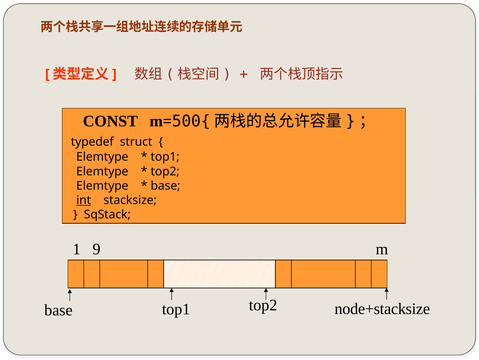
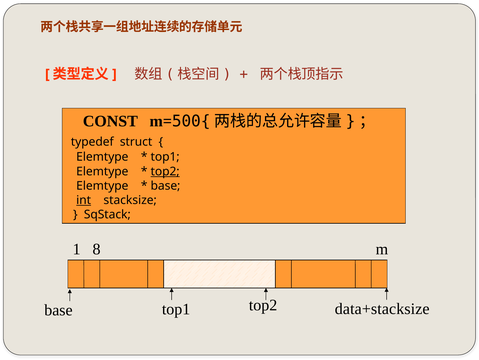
top2 at (165, 171) underline: none -> present
9: 9 -> 8
node+stacksize: node+stacksize -> data+stacksize
